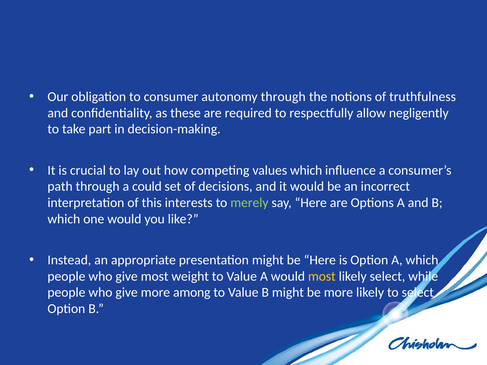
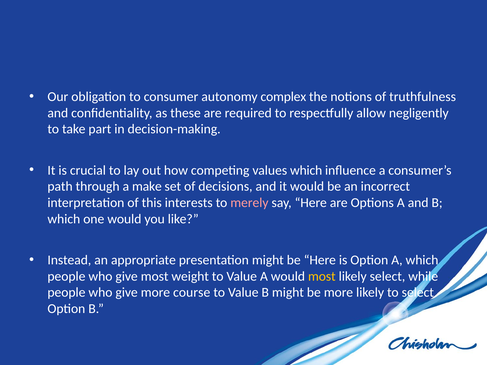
autonomy through: through -> complex
could: could -> make
merely colour: light green -> pink
among: among -> course
